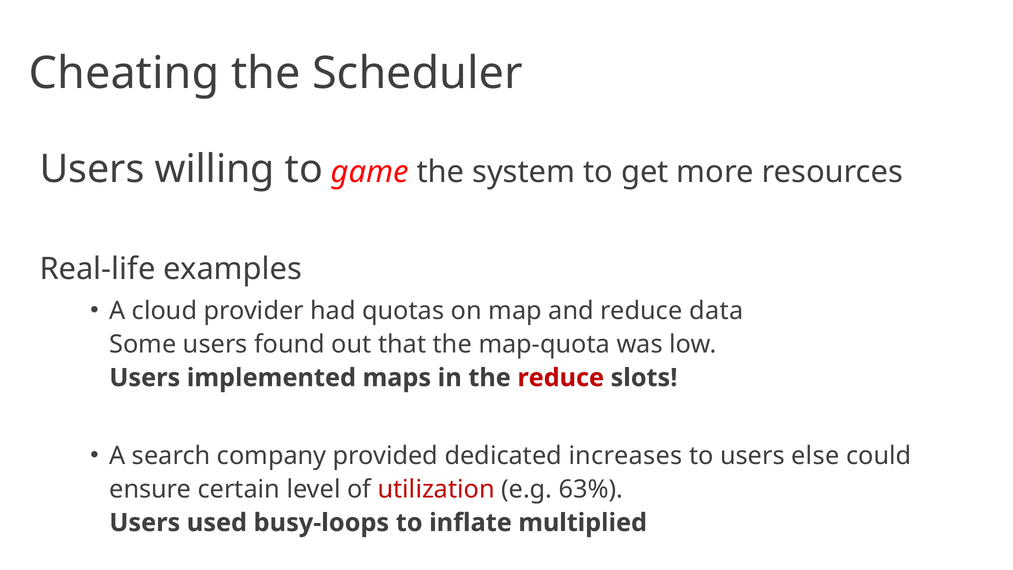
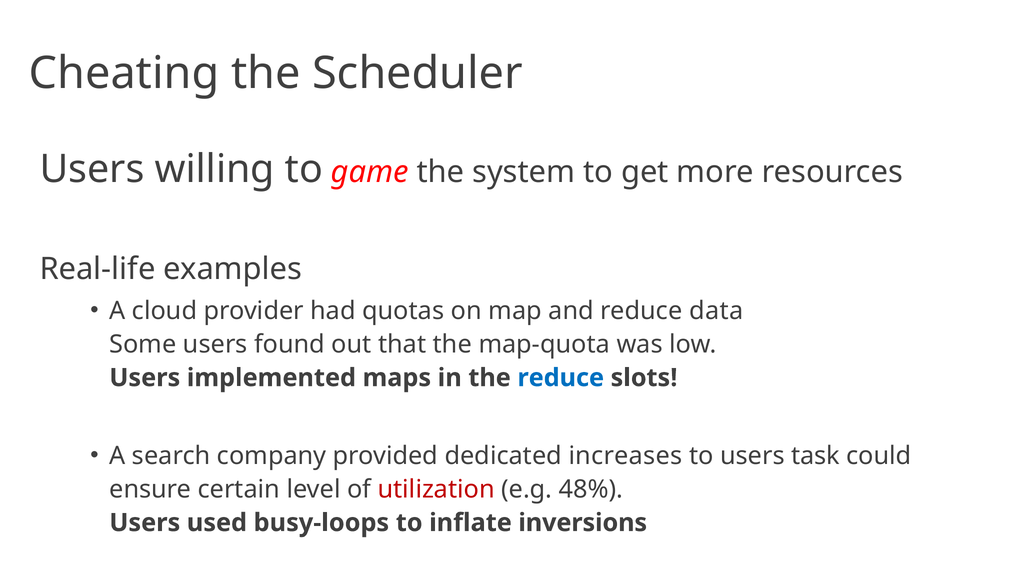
reduce at (561, 378) colour: red -> blue
else: else -> task
63%: 63% -> 48%
multiplied: multiplied -> inversions
